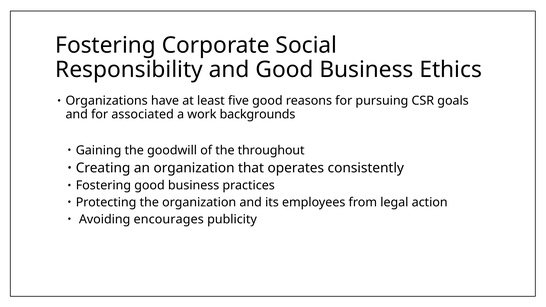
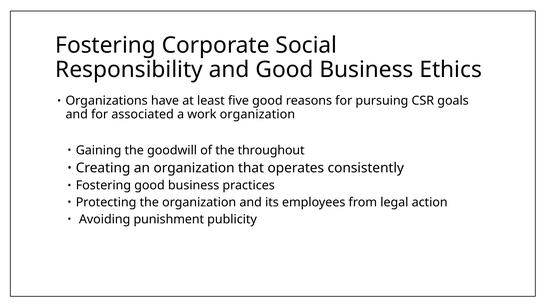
work backgrounds: backgrounds -> organization
encourages: encourages -> punishment
